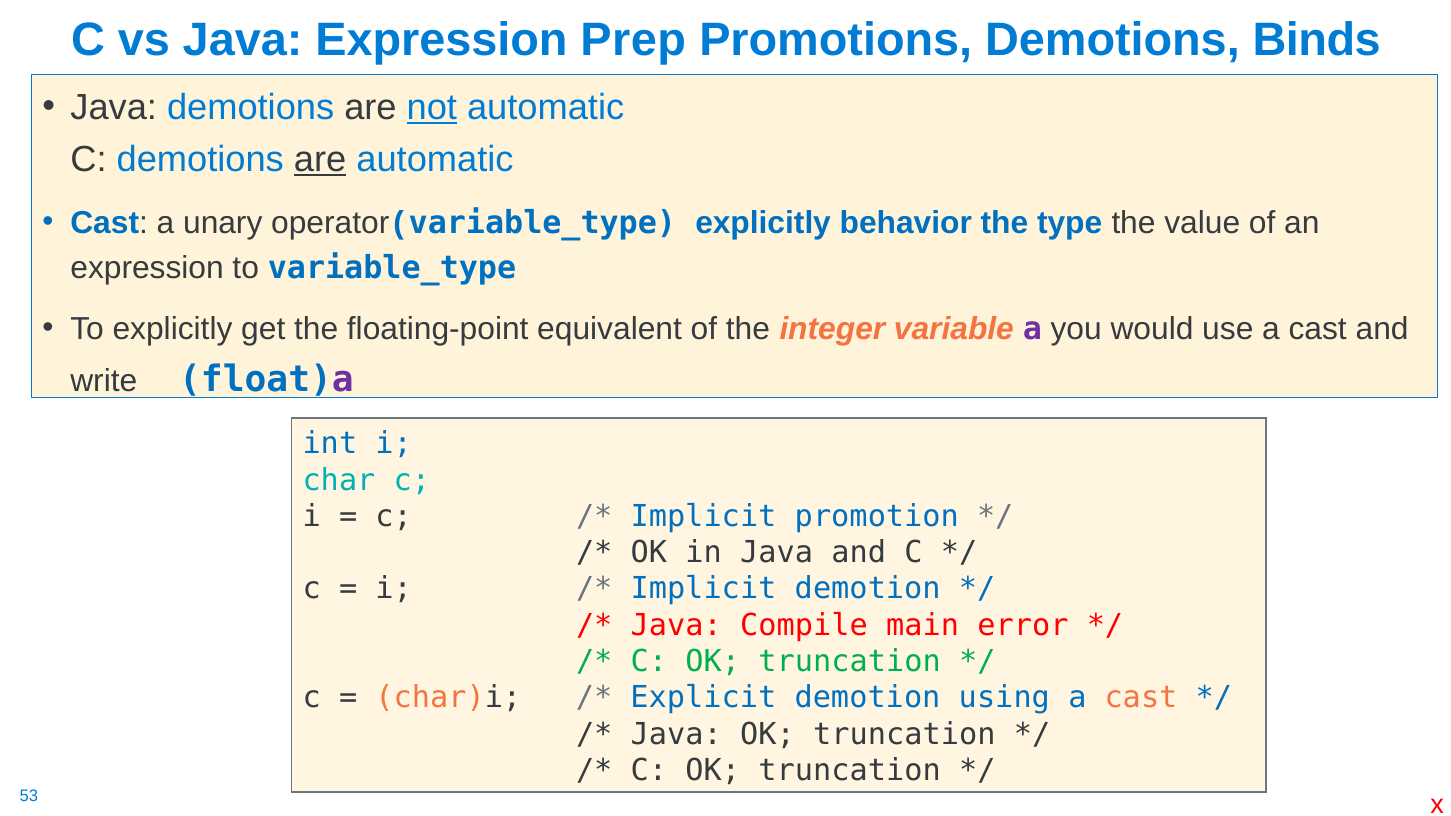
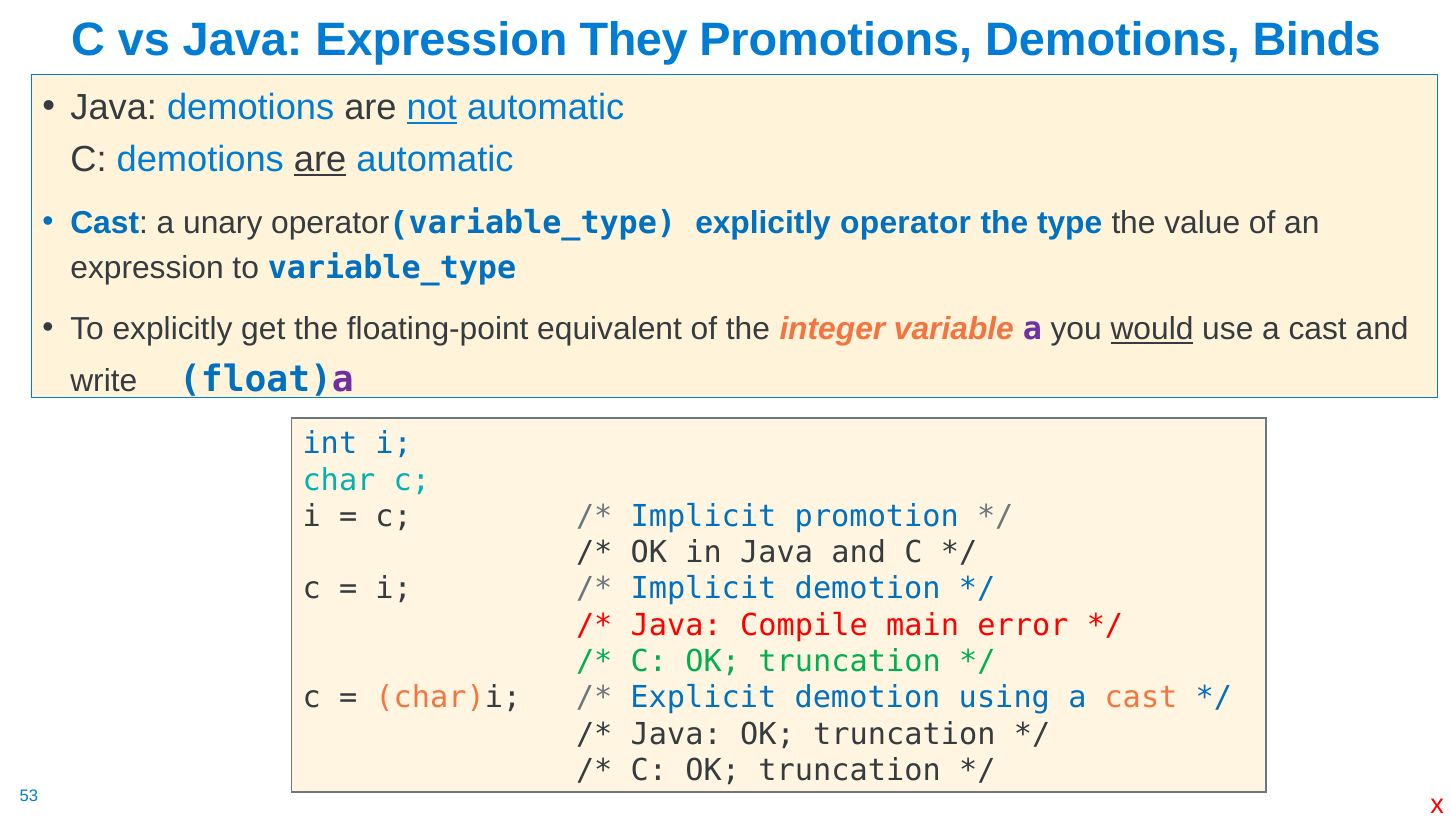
Prep: Prep -> They
behavior: behavior -> operator
would underline: none -> present
